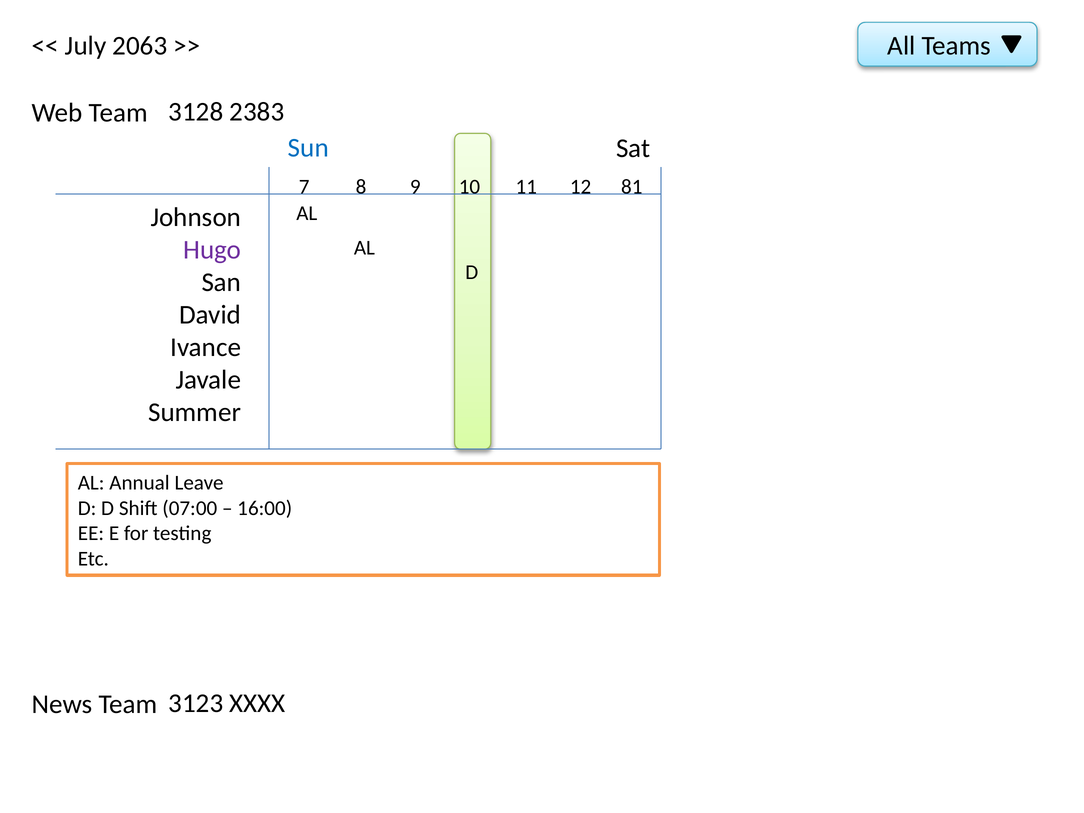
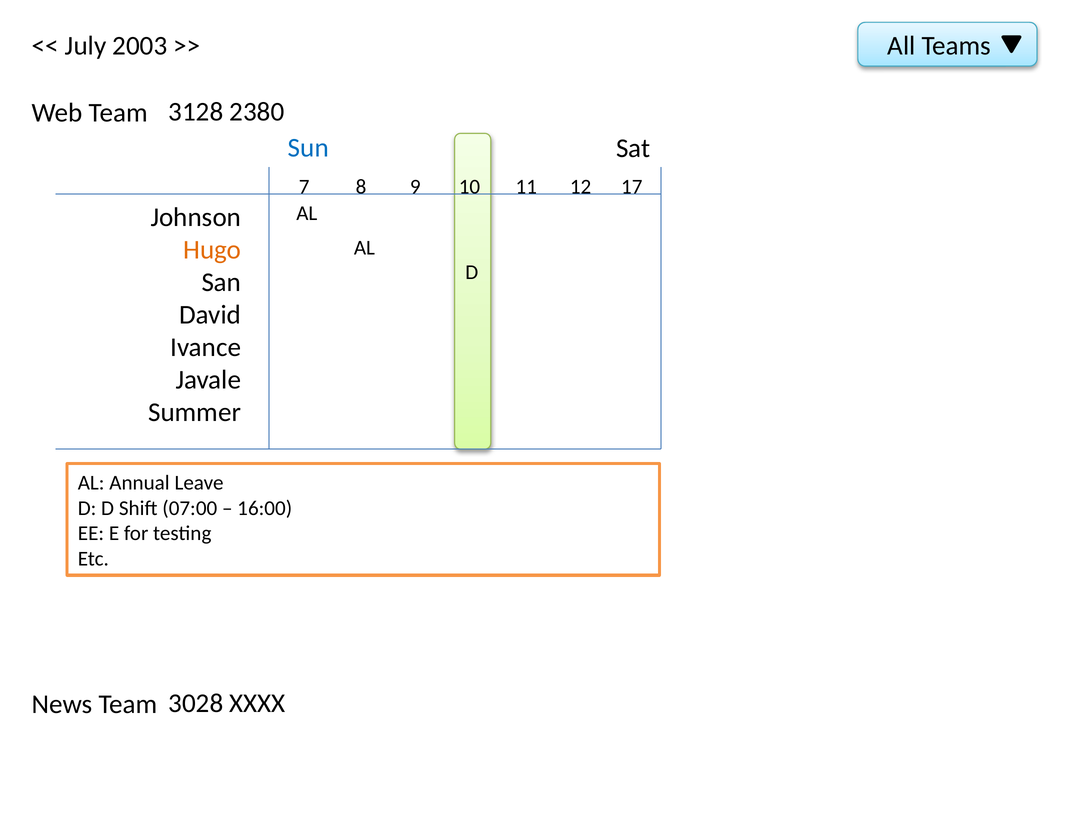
2063: 2063 -> 2003
2383: 2383 -> 2380
81: 81 -> 17
Hugo colour: purple -> orange
3123: 3123 -> 3028
